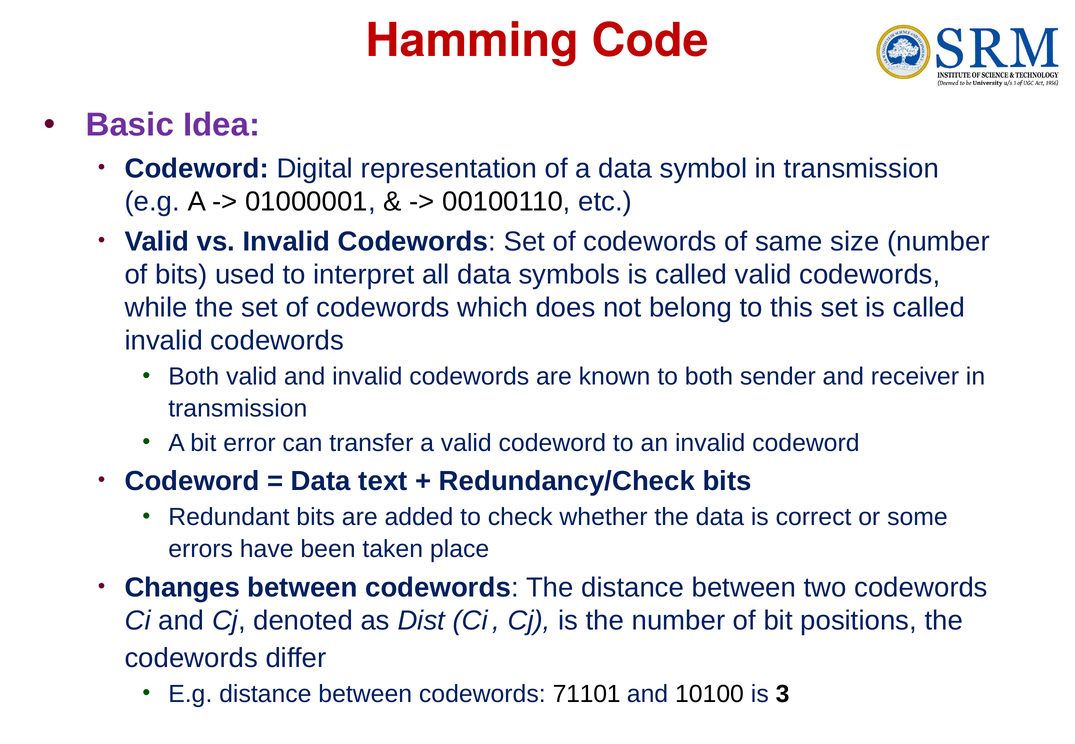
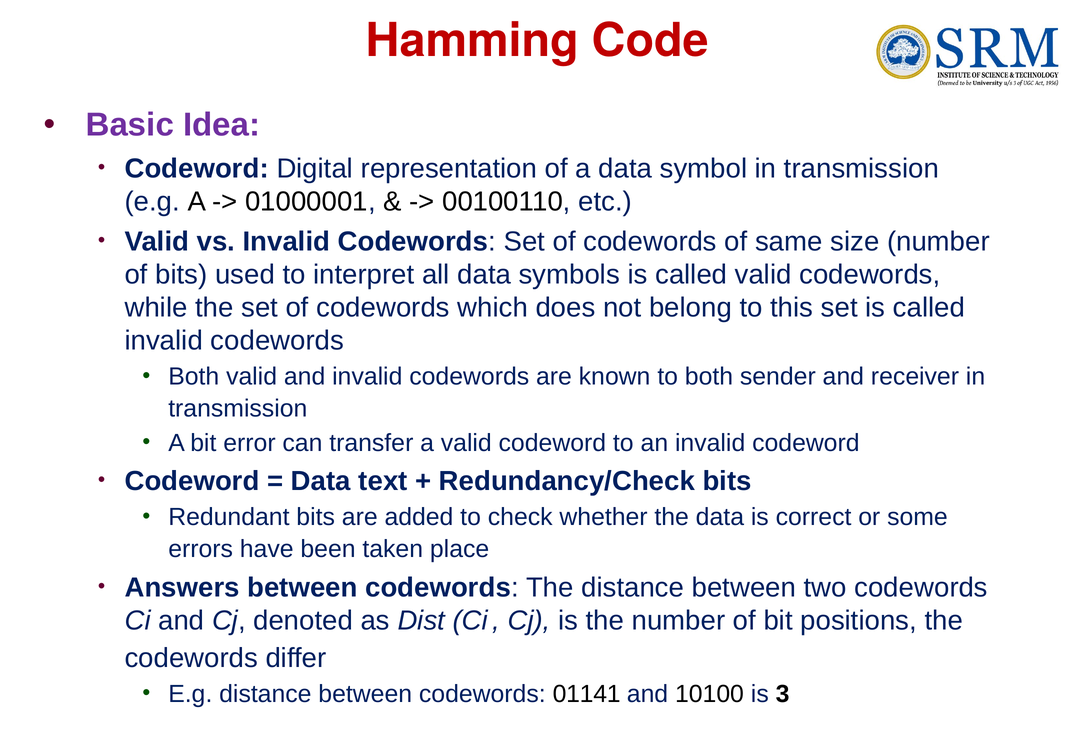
Changes: Changes -> Answers
71101: 71101 -> 01141
